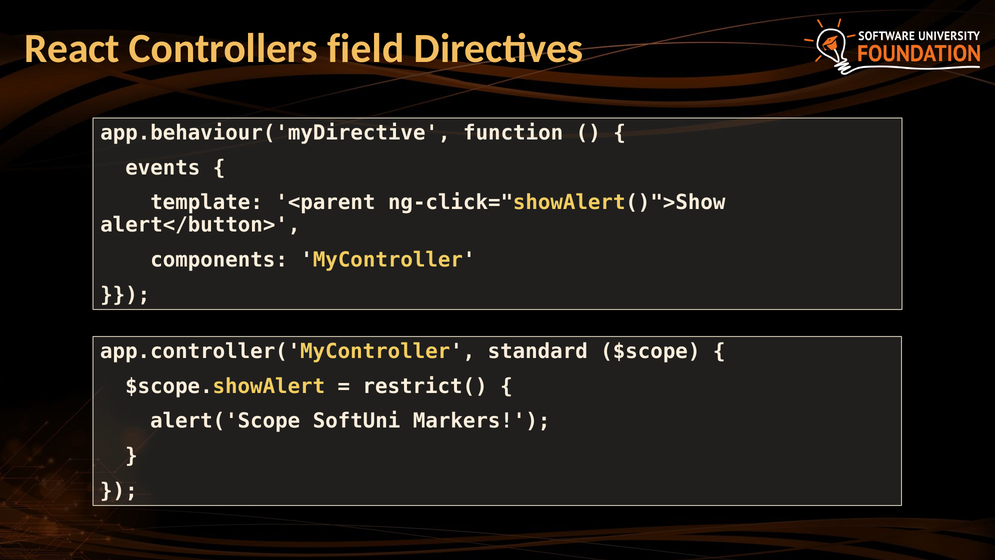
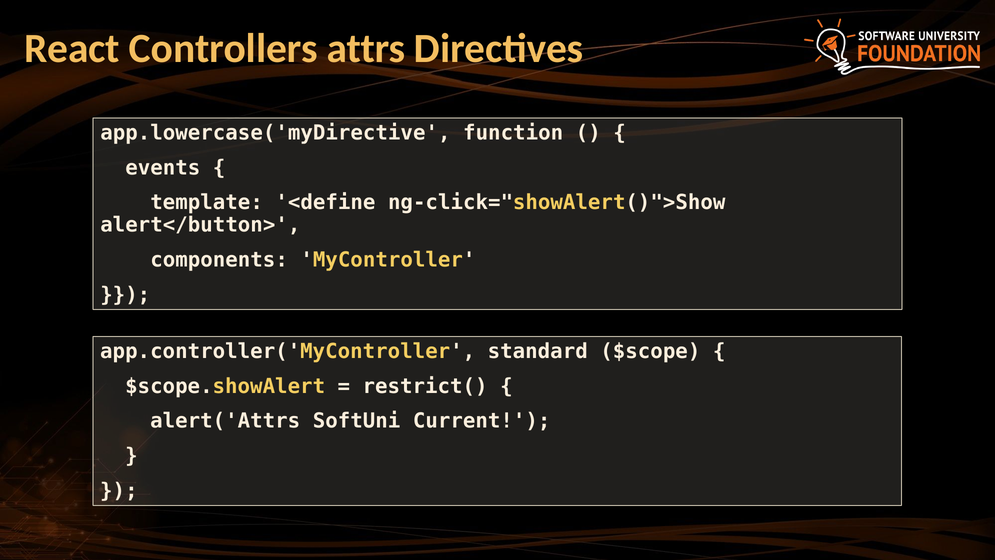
field: field -> attrs
app.behaviour('myDirective: app.behaviour('myDirective -> app.lowercase('myDirective
<parent: <parent -> <define
alert('Scope: alert('Scope -> alert('Attrs
Markers: Markers -> Current
